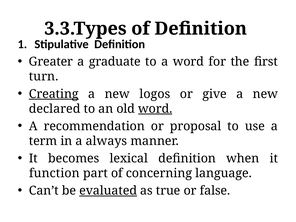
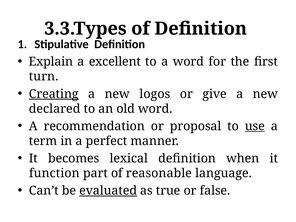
Greater: Greater -> Explain
graduate: graduate -> excellent
word at (155, 109) underline: present -> none
use underline: none -> present
always: always -> perfect
concerning: concerning -> reasonable
